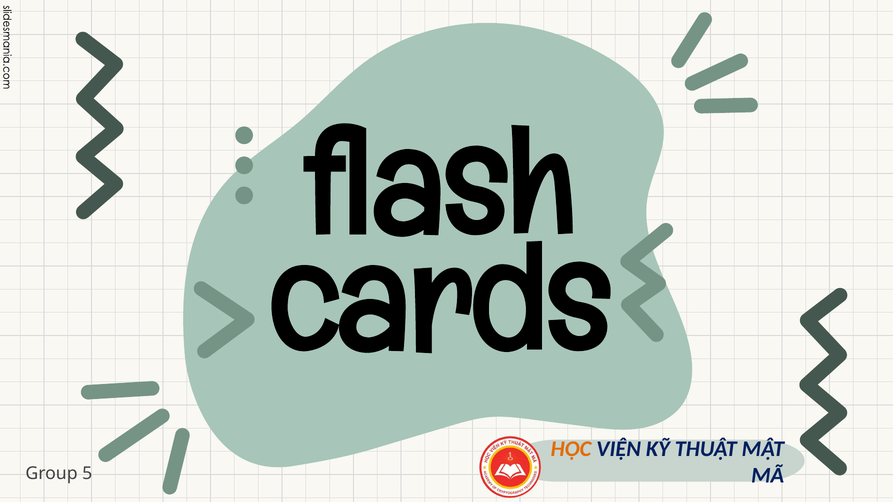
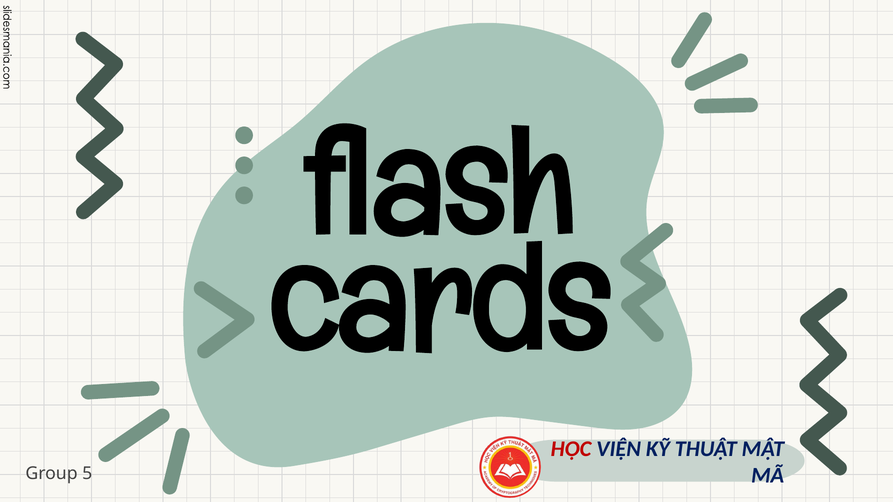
HỌC colour: orange -> red
